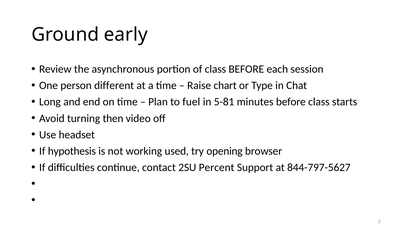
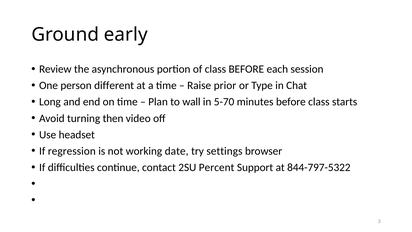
chart: chart -> prior
fuel: fuel -> wall
5-81: 5-81 -> 5-70
hypothesis: hypothesis -> regression
used: used -> date
opening: opening -> settings
844-797-5627: 844-797-5627 -> 844-797-5322
